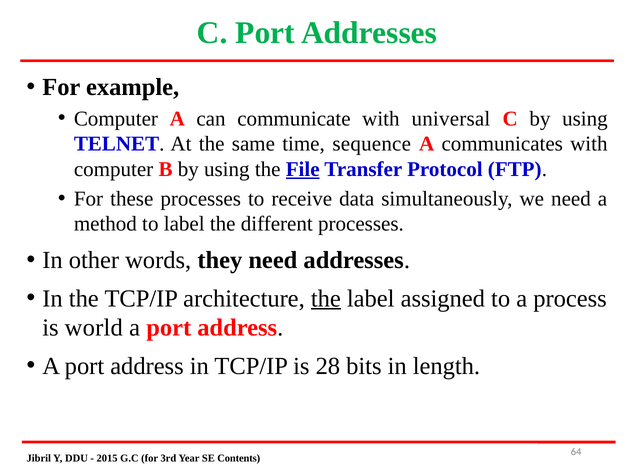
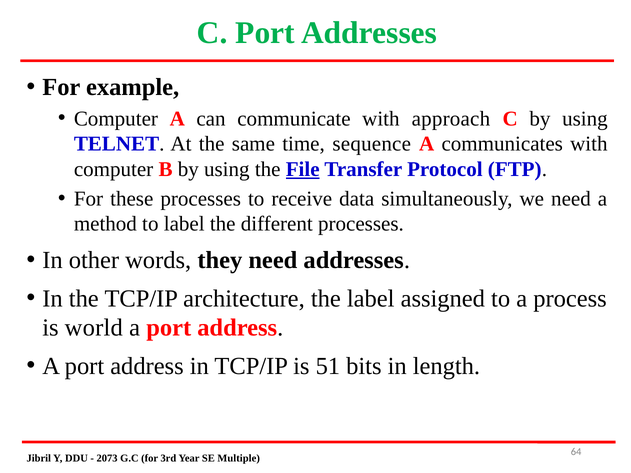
universal: universal -> approach
the at (326, 299) underline: present -> none
28: 28 -> 51
2015: 2015 -> 2073
Contents: Contents -> Multiple
